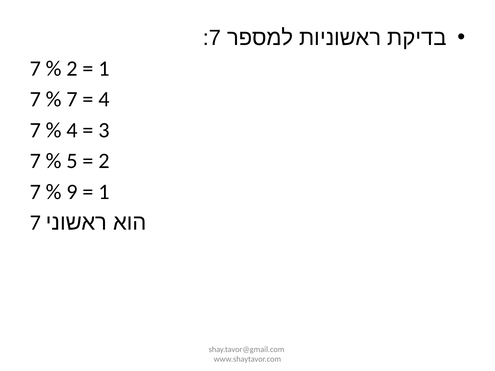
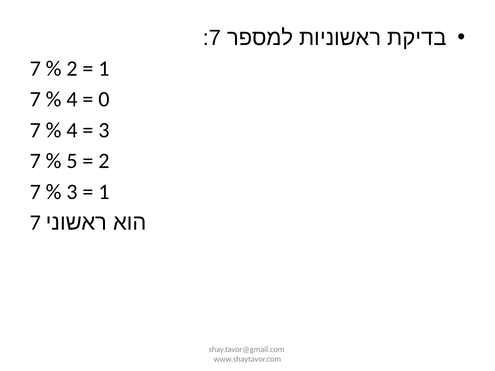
7 at (72, 99): 7 -> 4
4 at (104, 99): 4 -> 0
9 at (72, 192): 9 -> 3
